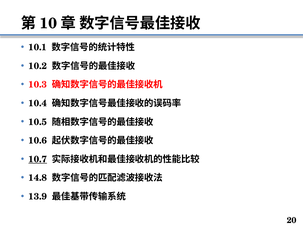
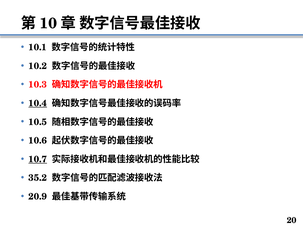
10.4 underline: none -> present
14.8: 14.8 -> 35.2
13.9: 13.9 -> 20.9
